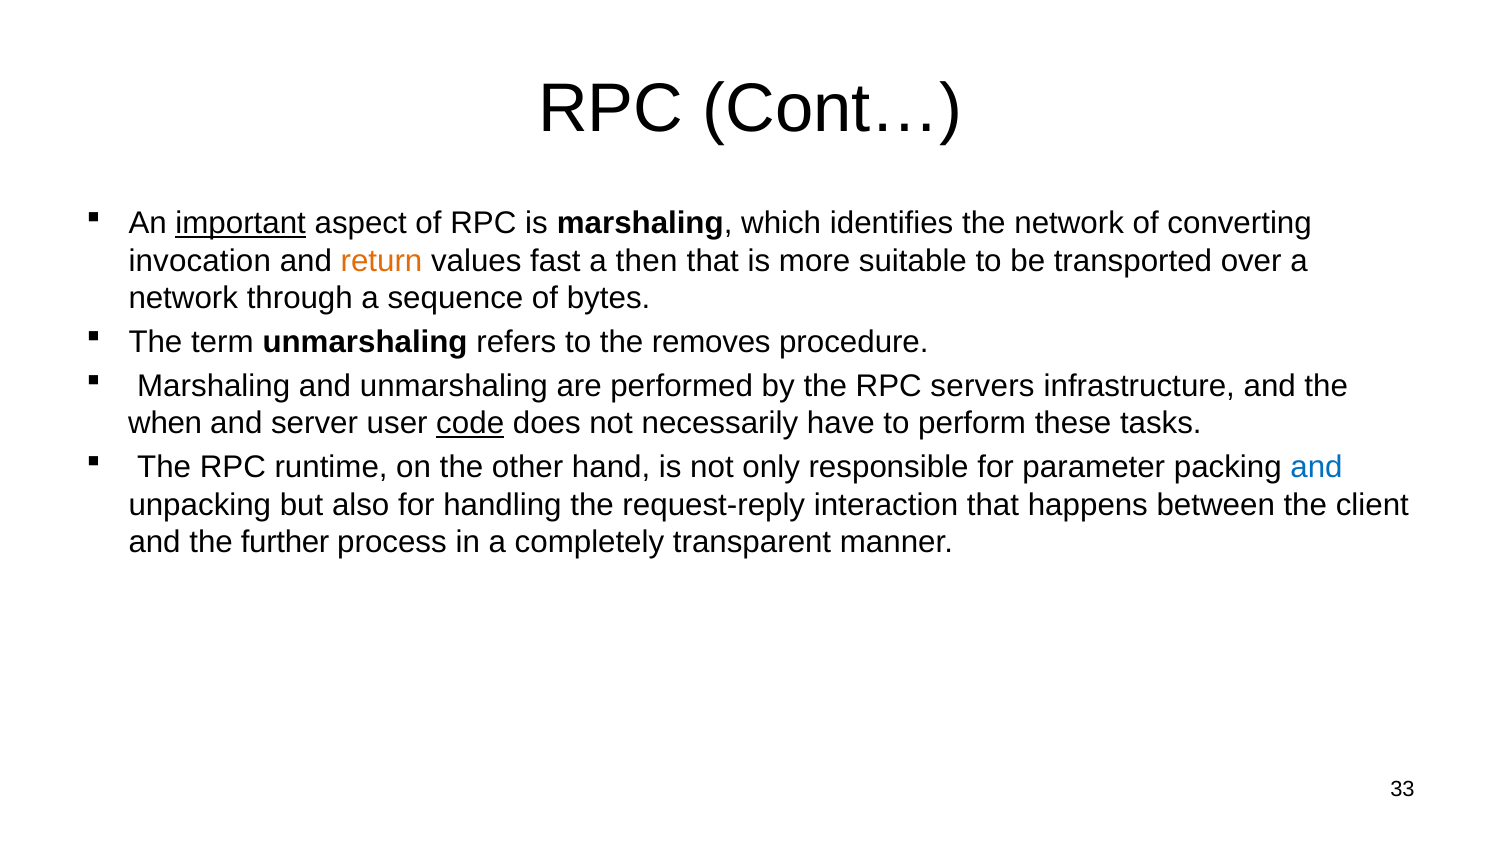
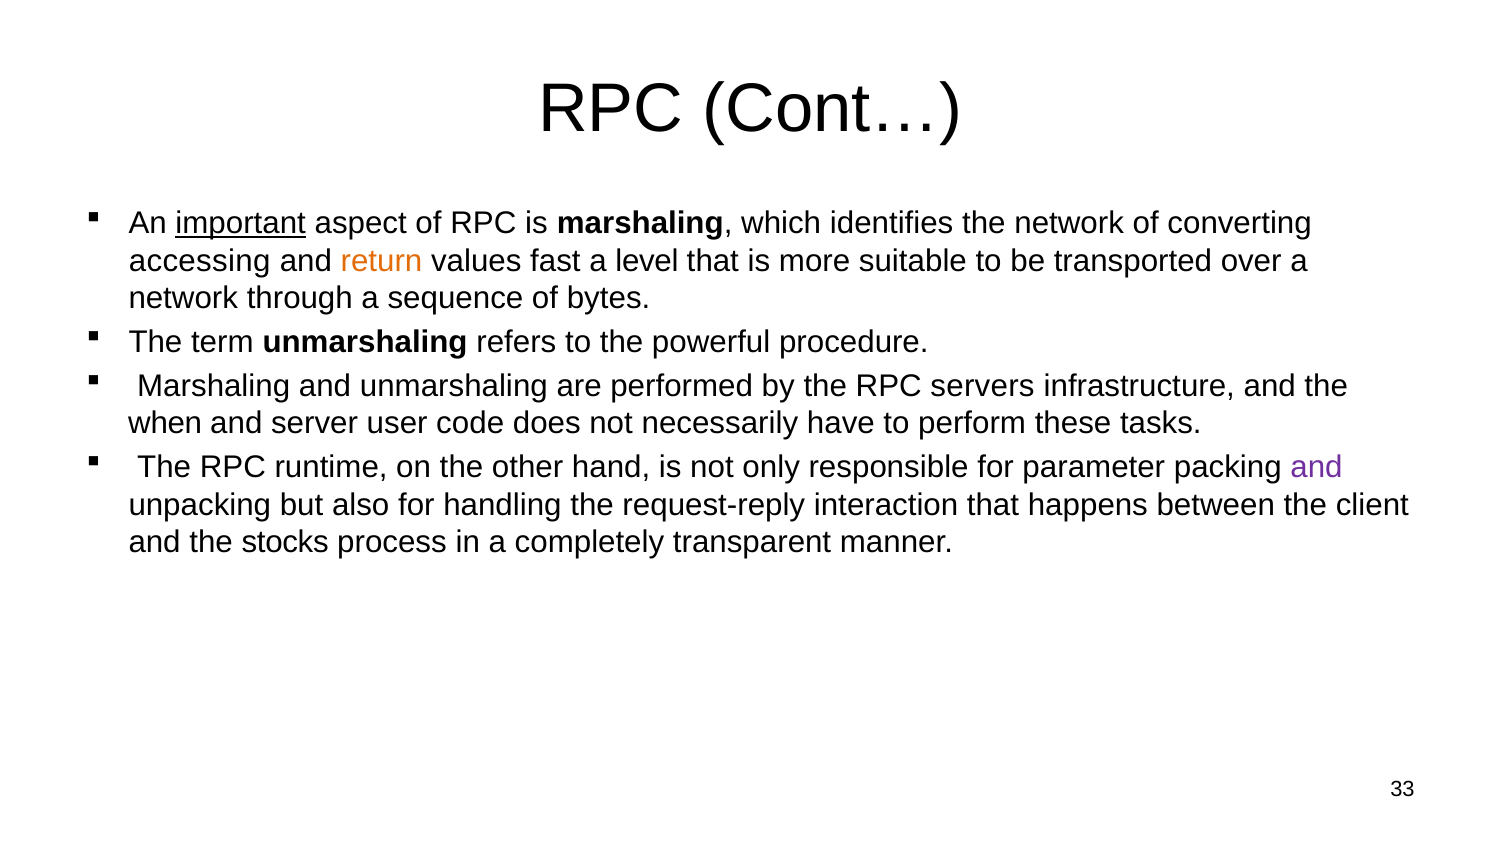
invocation: invocation -> accessing
then: then -> level
removes: removes -> powerful
code underline: present -> none
and at (1317, 468) colour: blue -> purple
further: further -> stocks
